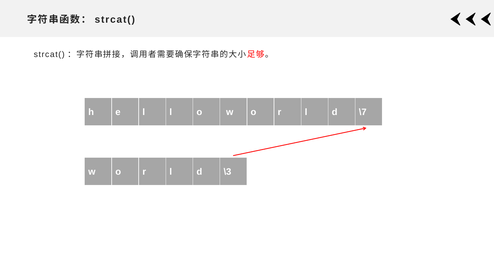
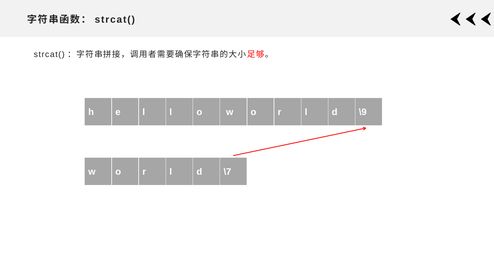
\7: \7 -> \9
\3: \3 -> \7
